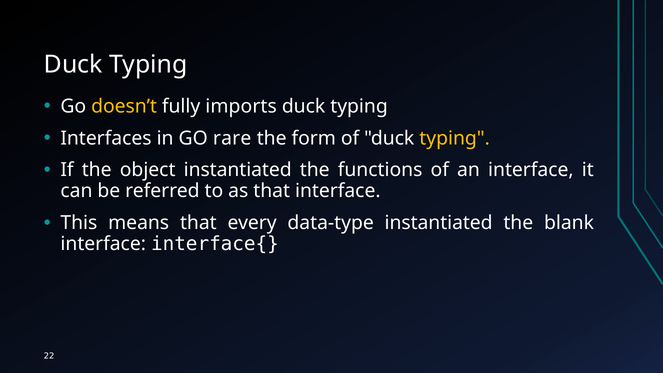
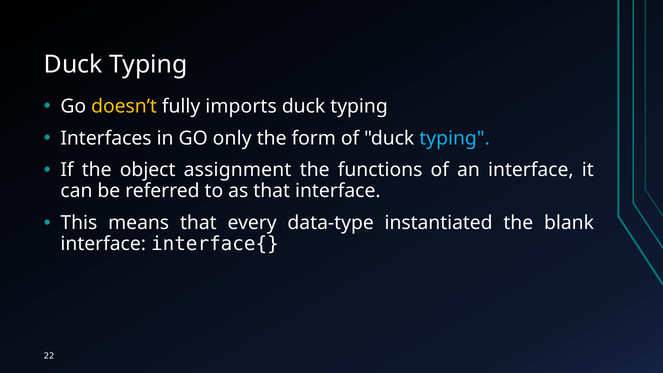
rare: rare -> only
typing at (455, 138) colour: yellow -> light blue
object instantiated: instantiated -> assignment
